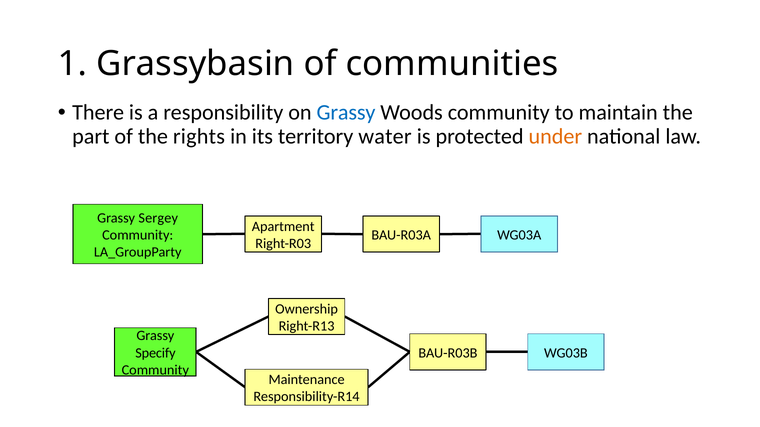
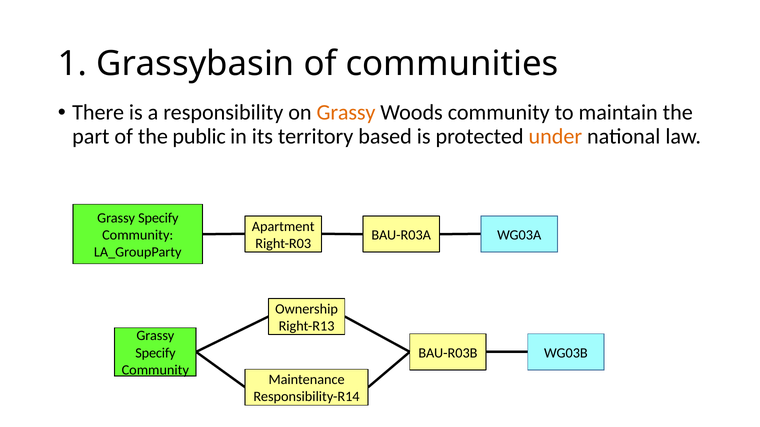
Grassy at (346, 113) colour: blue -> orange
rights: rights -> public
water: water -> based
Sergey at (158, 218): Sergey -> Specify
